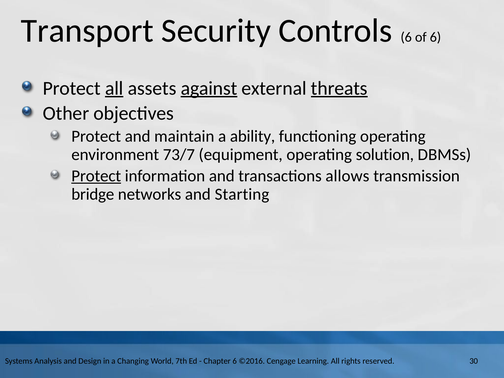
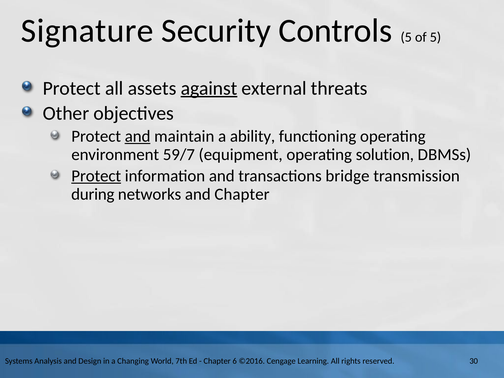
Transport: Transport -> Signature
Controls 6: 6 -> 5
of 6: 6 -> 5
all at (114, 88) underline: present -> none
threats underline: present -> none
and at (138, 136) underline: none -> present
73/7: 73/7 -> 59/7
allows: allows -> bridge
bridge: bridge -> during
and Starting: Starting -> Chapter
